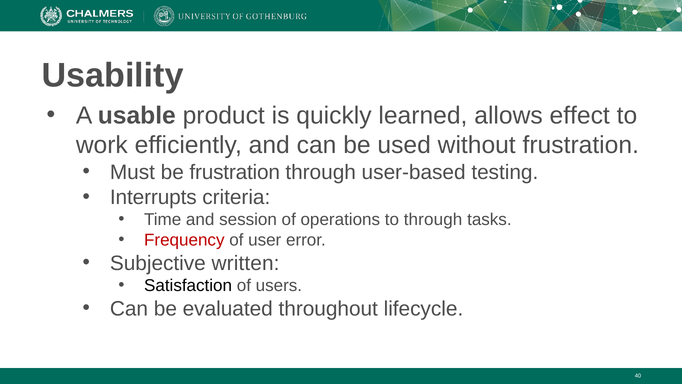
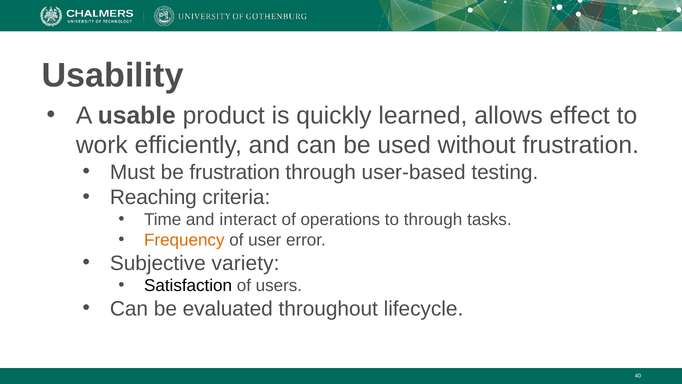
Interrupts: Interrupts -> Reaching
session: session -> interact
Frequency colour: red -> orange
written: written -> variety
